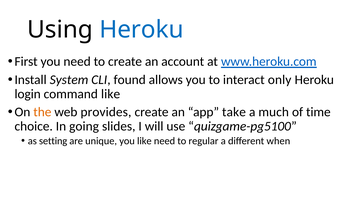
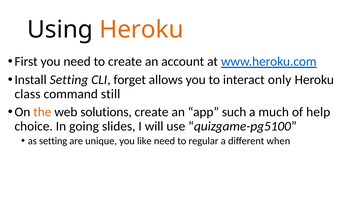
Heroku at (141, 30) colour: blue -> orange
Install System: System -> Setting
found: found -> forget
login: login -> class
command like: like -> still
provides: provides -> solutions
take: take -> such
time: time -> help
